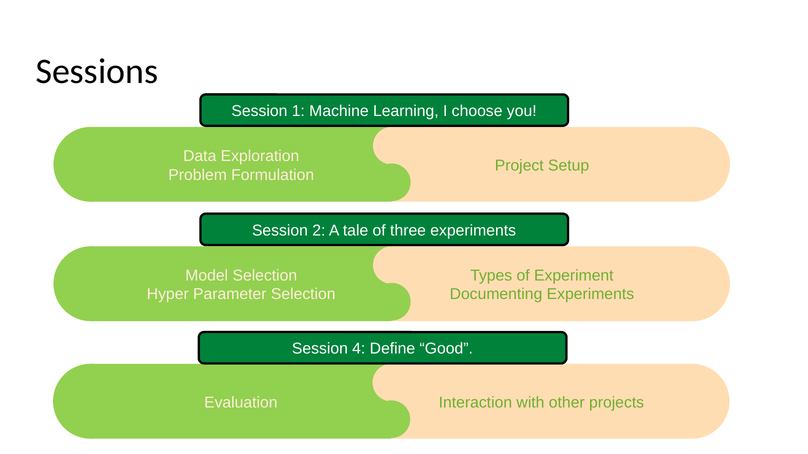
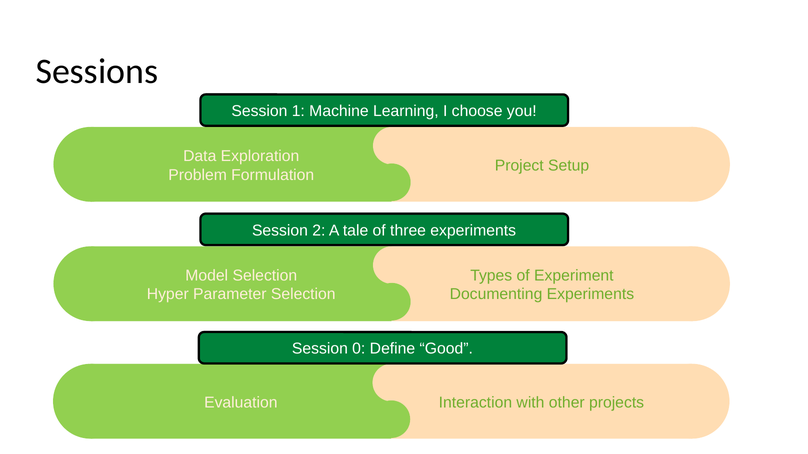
4: 4 -> 0
